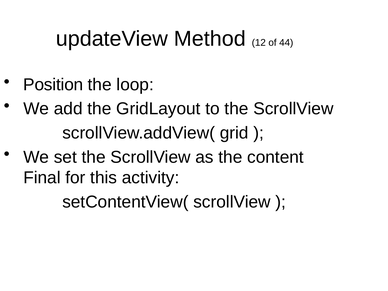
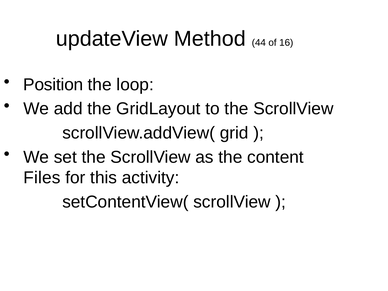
12: 12 -> 44
44: 44 -> 16
Final: Final -> Files
